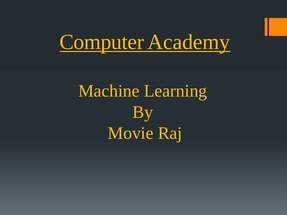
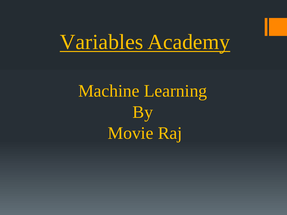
Computer: Computer -> Variables
